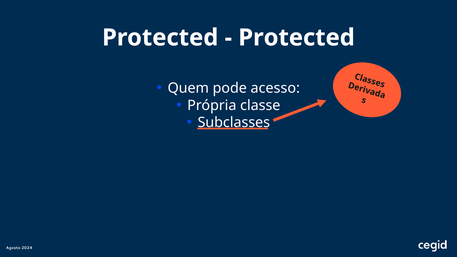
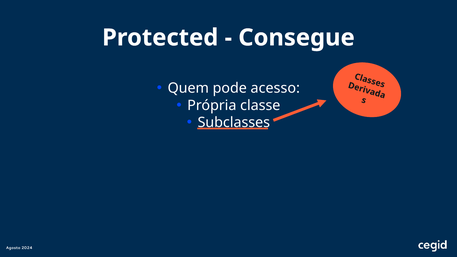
Protected at (297, 38): Protected -> Consegue
